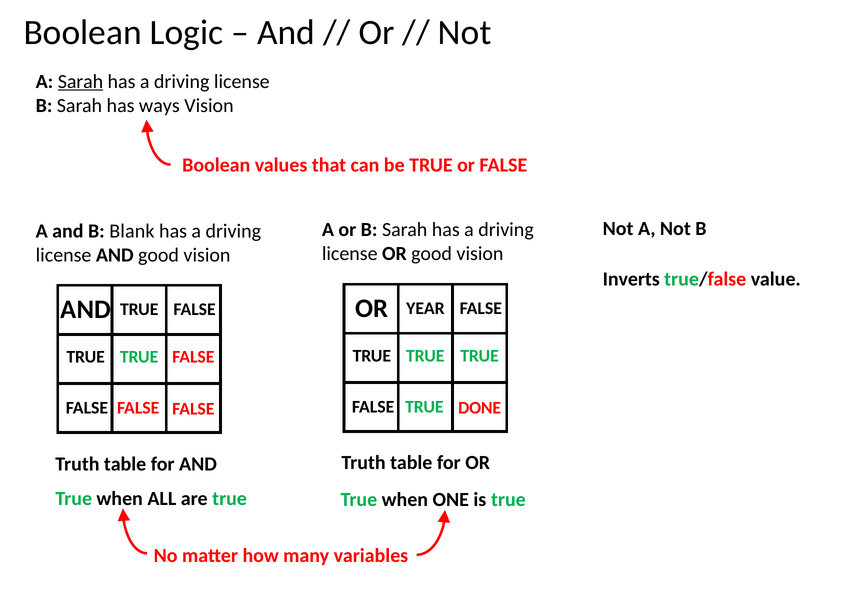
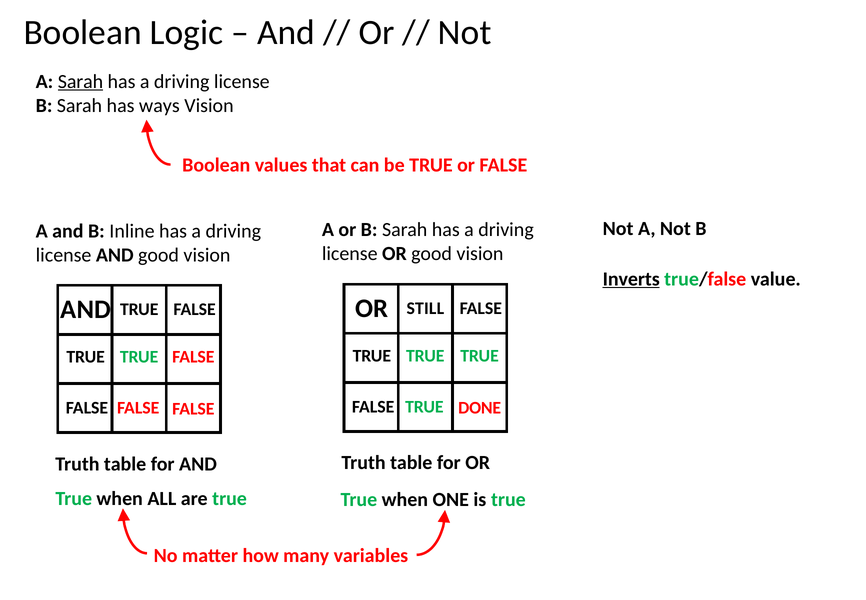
Blank: Blank -> Inline
Inverts underline: none -> present
YEAR: YEAR -> STILL
